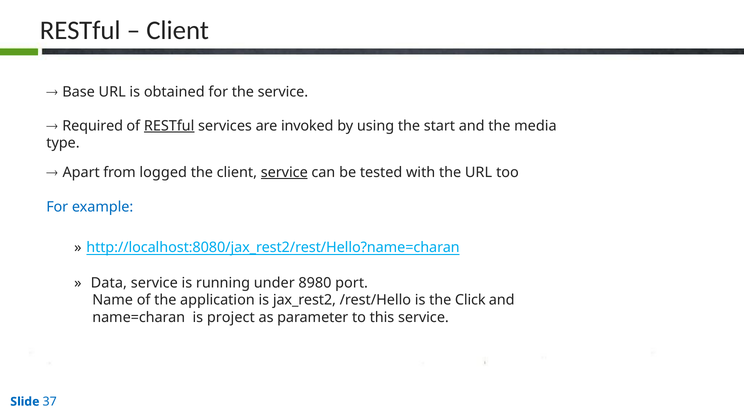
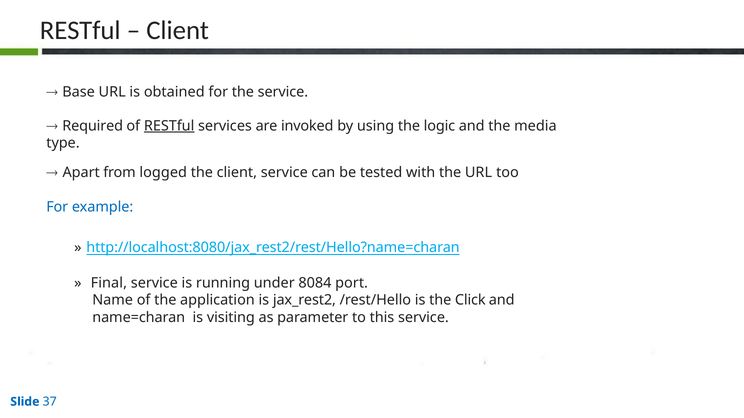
start: start -> logic
service at (284, 173) underline: present -> none
Data: Data -> Final
8980: 8980 -> 8084
project: project -> visiting
